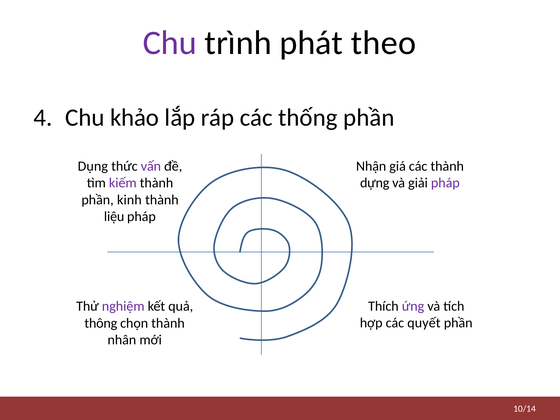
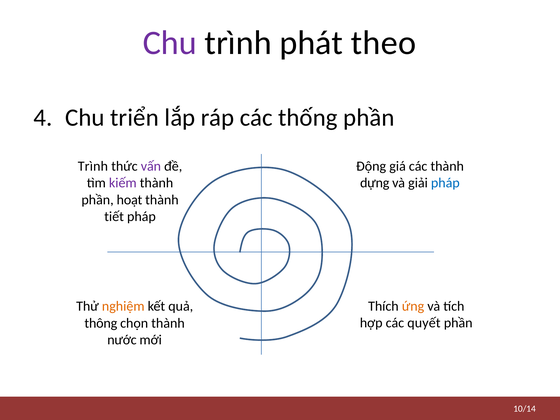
khảo: khảo -> triển
Dụng at (93, 166): Dụng -> Trình
Nhận: Nhận -> Động
pháp at (445, 183) colour: purple -> blue
kinh: kinh -> hoạt
liệu: liệu -> tiết
ứng colour: purple -> orange
nghiệm colour: purple -> orange
nhân: nhân -> nước
